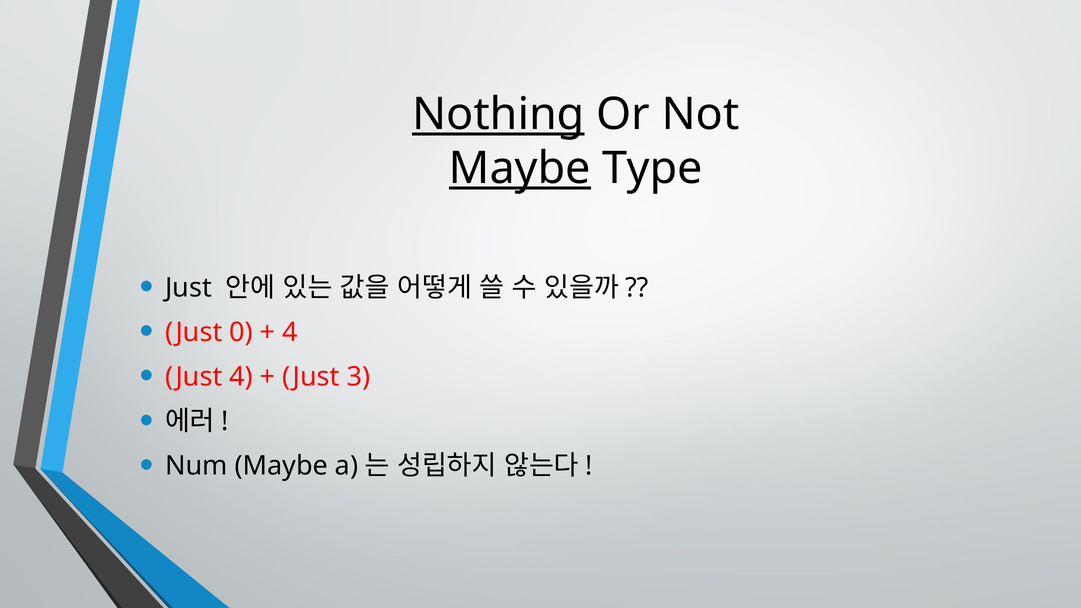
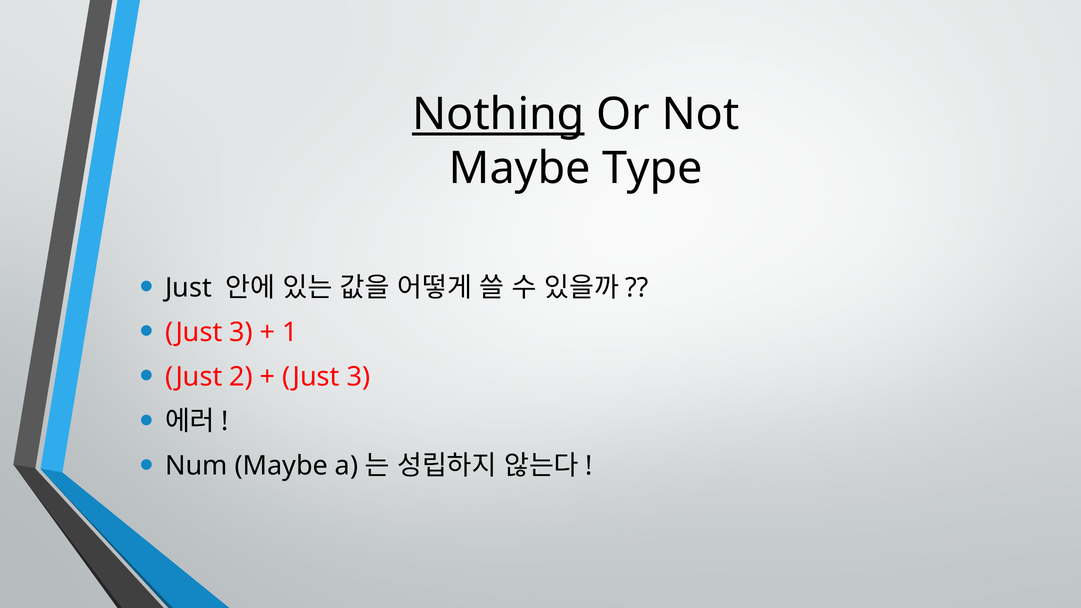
Maybe at (520, 169) underline: present -> none
0 at (241, 332): 0 -> 3
4 at (290, 332): 4 -> 1
Just 4: 4 -> 2
